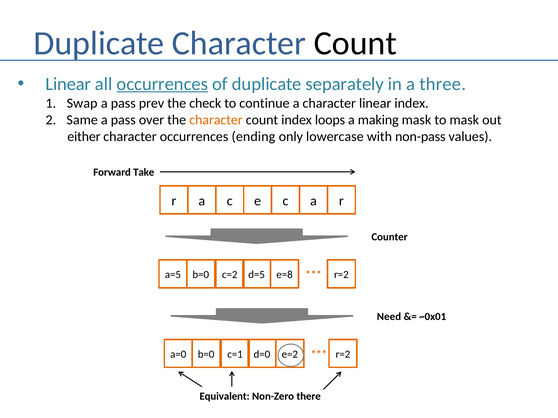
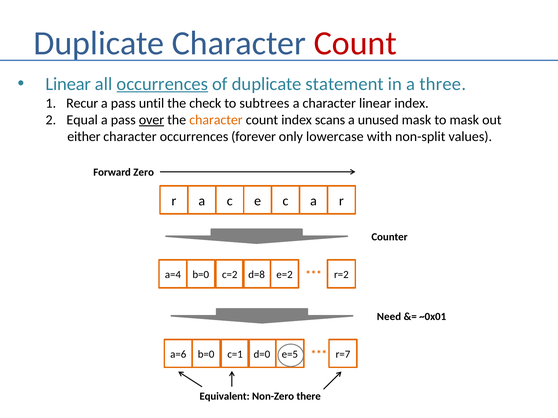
Count at (355, 43) colour: black -> red
separately: separately -> statement
Swap: Swap -> Recur
prev: prev -> until
continue: continue -> subtrees
Same: Same -> Equal
over underline: none -> present
loops: loops -> scans
making: making -> unused
ending: ending -> forever
non-pass: non-pass -> non-split
Take: Take -> Zero
a=5: a=5 -> a=4
d=5: d=5 -> d=8
e=8: e=8 -> e=2
a=0: a=0 -> a=6
e=2: e=2 -> e=5
d=0 r=2: r=2 -> r=7
